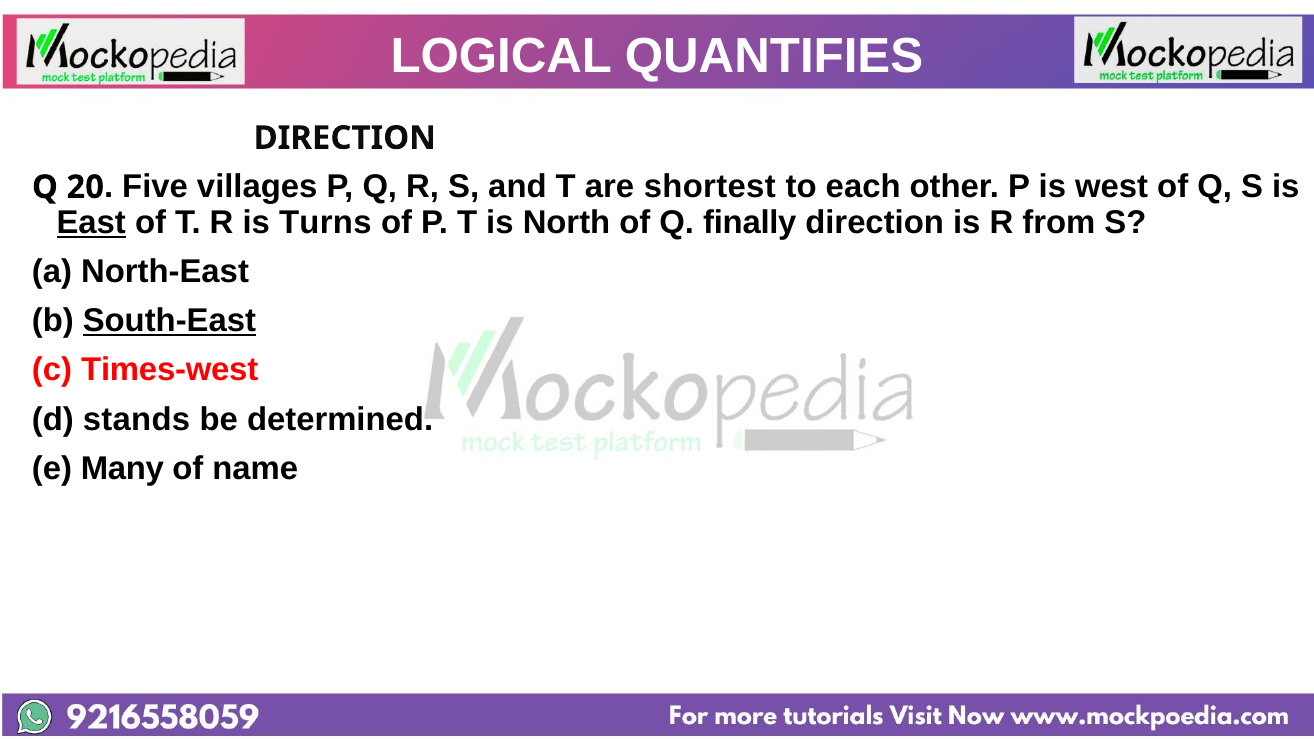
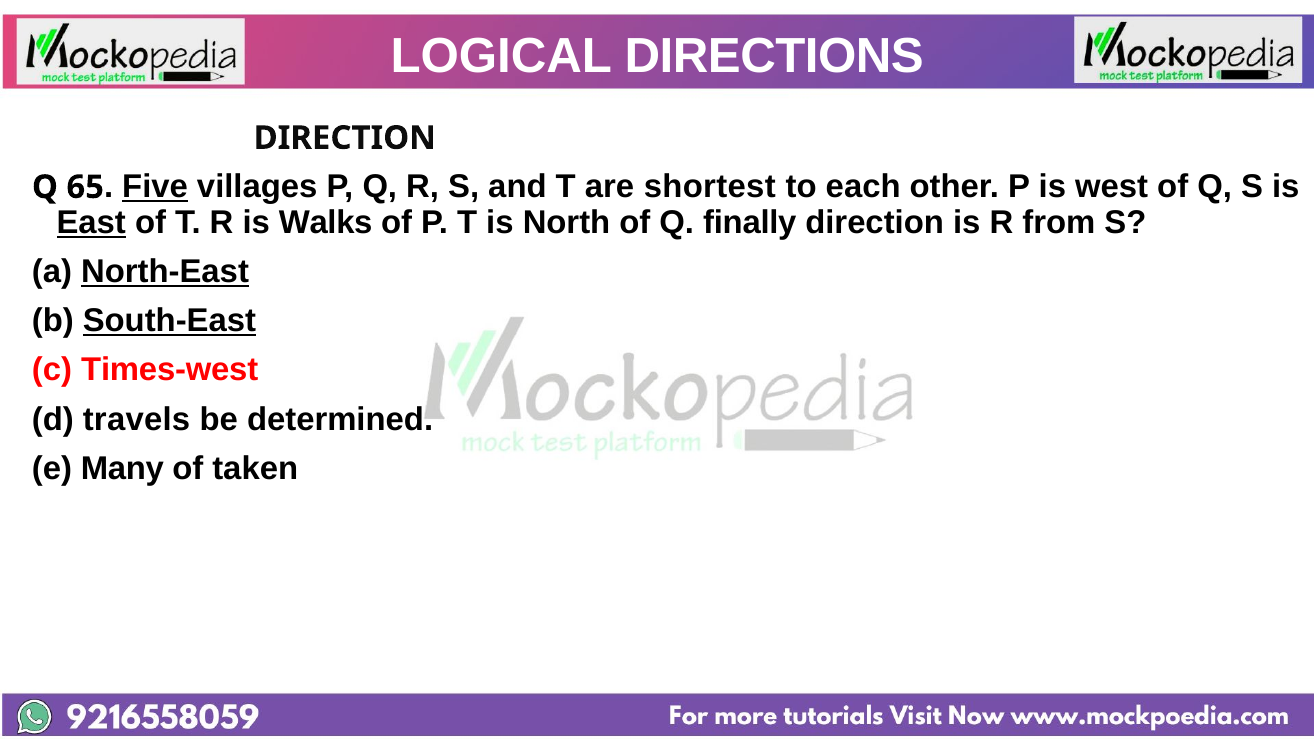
QUANTIFIES: QUANTIFIES -> DIRECTIONS
20: 20 -> 65
Five underline: none -> present
Turns: Turns -> Walks
North-East underline: none -> present
stands: stands -> travels
name: name -> taken
